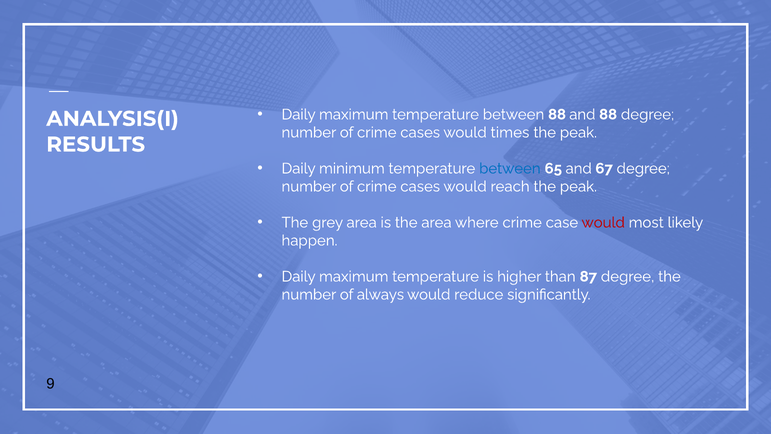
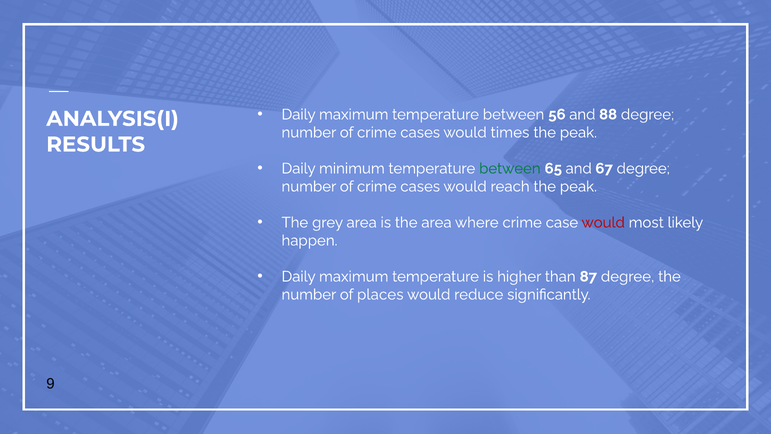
between 88: 88 -> 56
between at (510, 168) colour: blue -> green
always: always -> places
